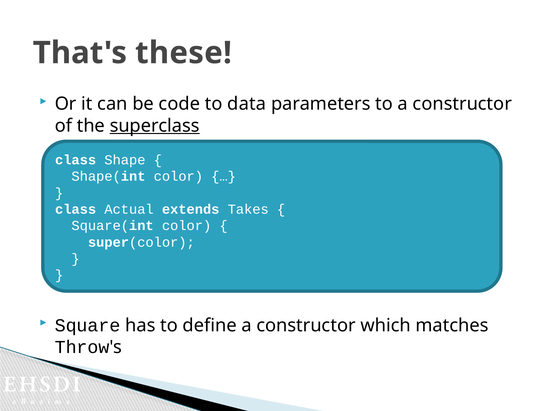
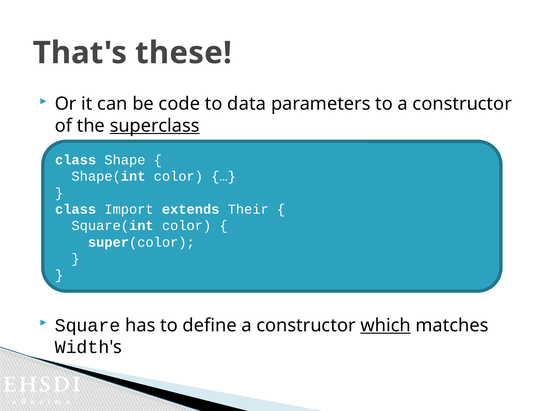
Actual: Actual -> Import
Takes: Takes -> Their
which underline: none -> present
Throw: Throw -> Width
